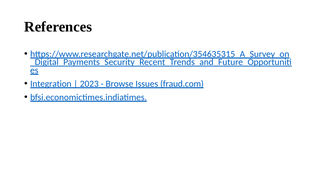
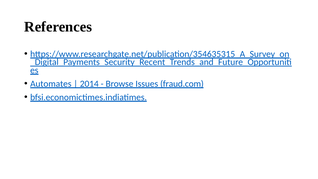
Integration: Integration -> Automates
2023: 2023 -> 2014
